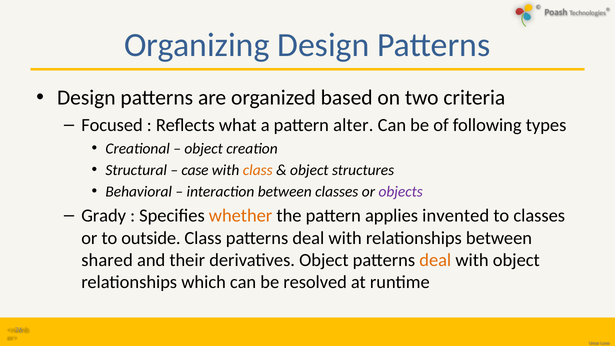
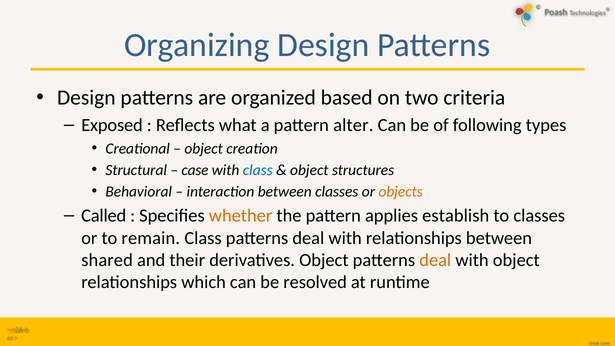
Focused: Focused -> Exposed
class at (258, 170) colour: orange -> blue
objects colour: purple -> orange
Grady: Grady -> Called
invented: invented -> establish
outside: outside -> remain
